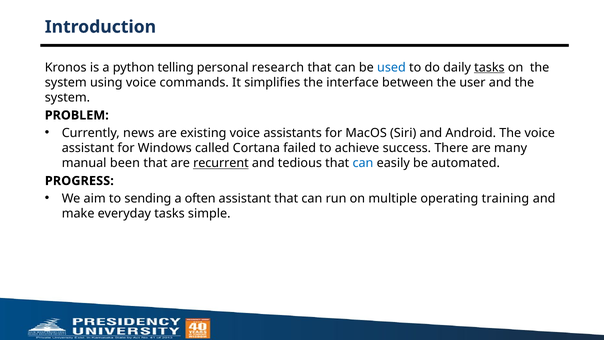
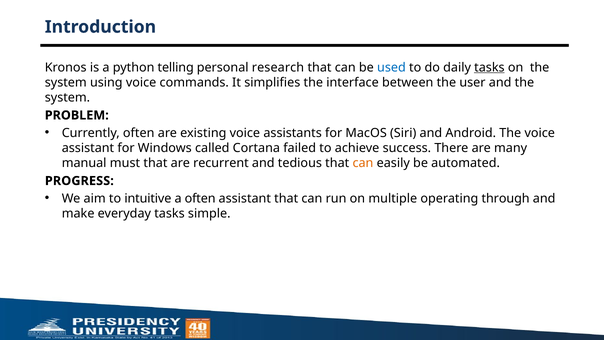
Currently news: news -> often
been: been -> must
recurrent underline: present -> none
can at (363, 163) colour: blue -> orange
sending: sending -> intuitive
training: training -> through
